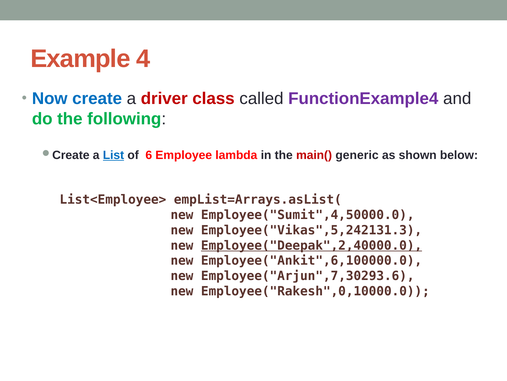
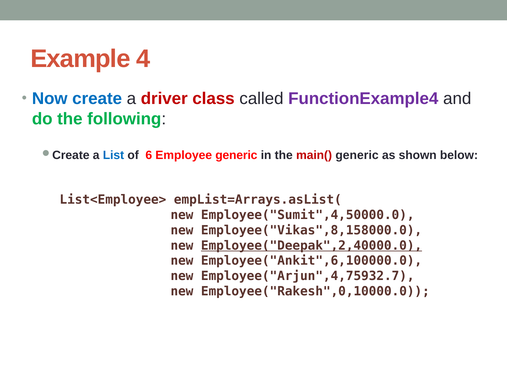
List underline: present -> none
Employee lambda: lambda -> generic
Employee("Vikas",5,242131.3: Employee("Vikas",5,242131.3 -> Employee("Vikas",8,158000.0
Employee("Arjun",7,30293.6: Employee("Arjun",7,30293.6 -> Employee("Arjun",4,75932.7
